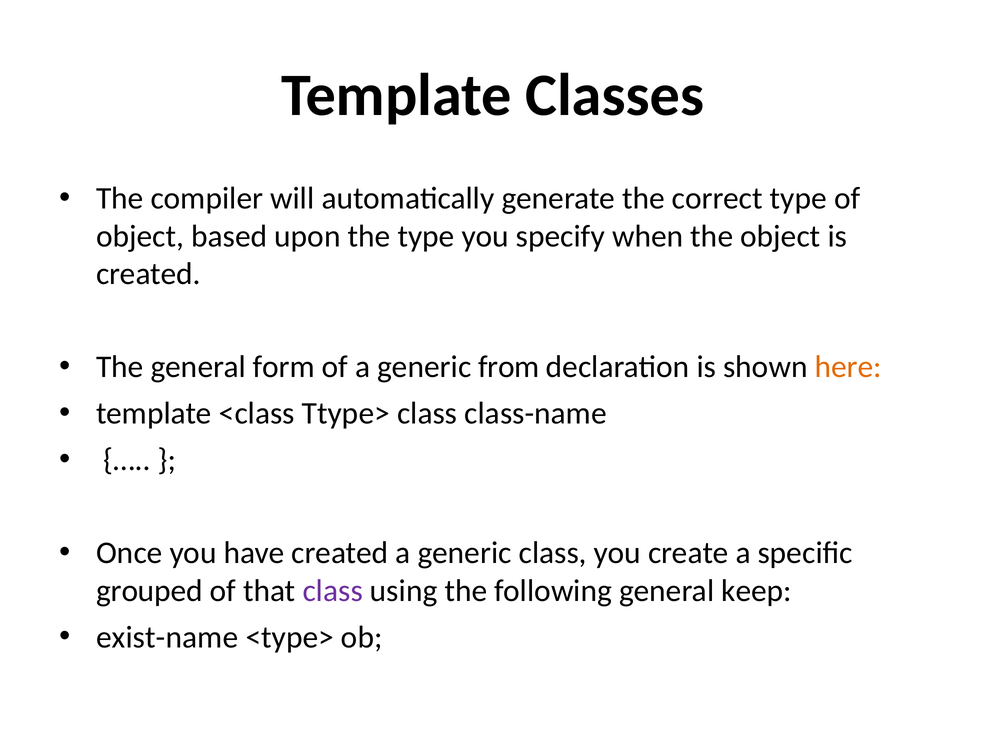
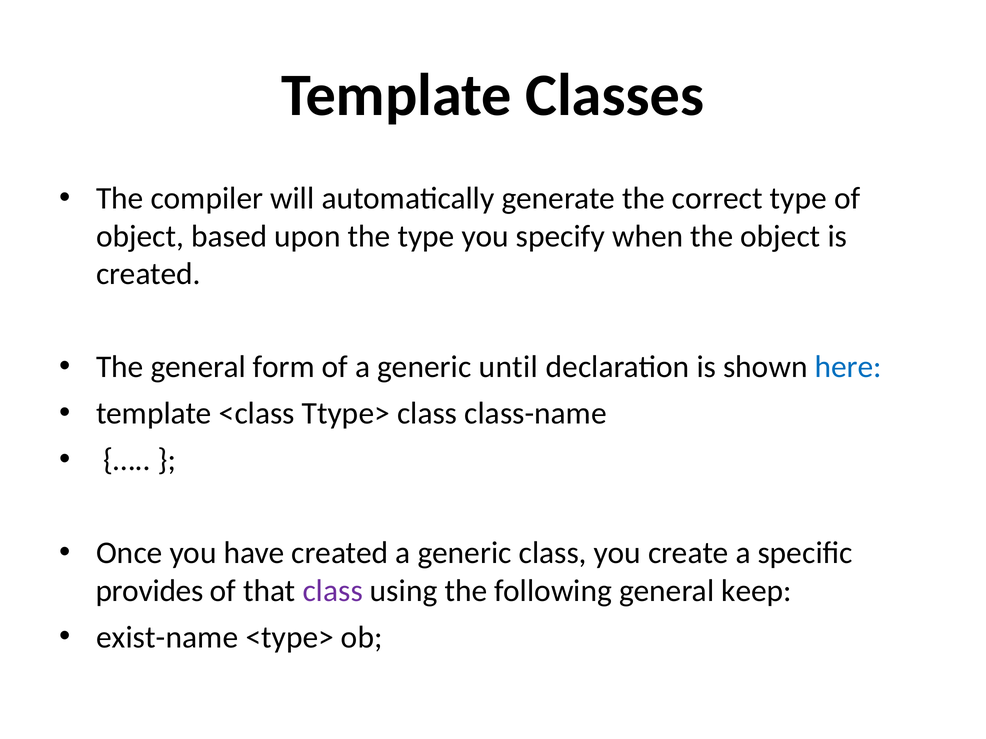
from: from -> until
here colour: orange -> blue
grouped: grouped -> provides
